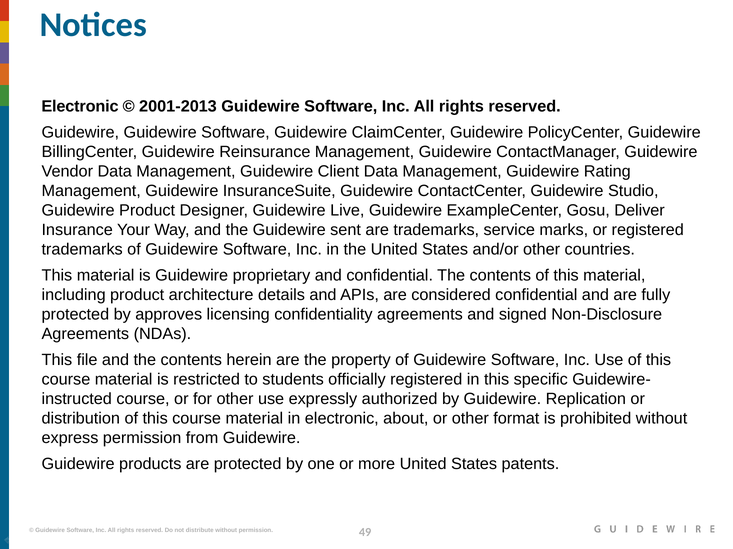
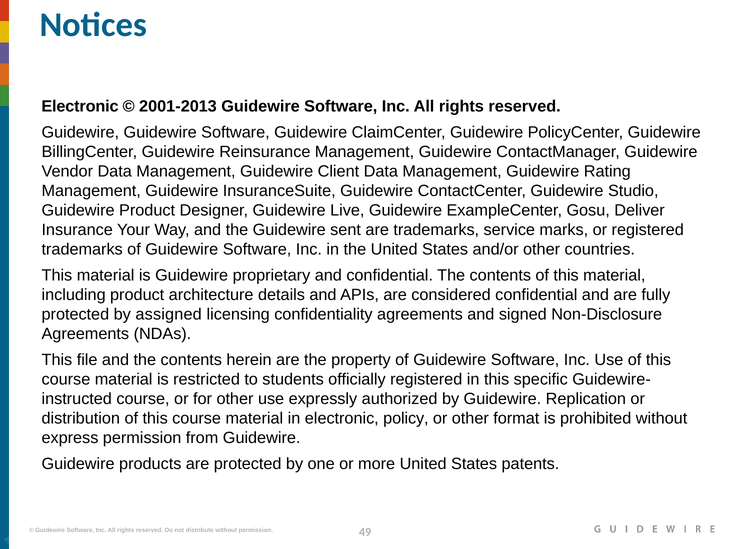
approves: approves -> assigned
about: about -> policy
